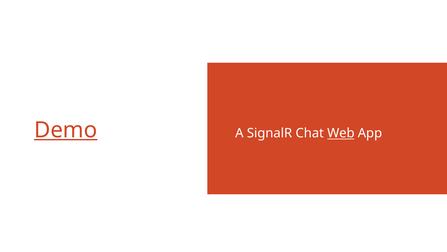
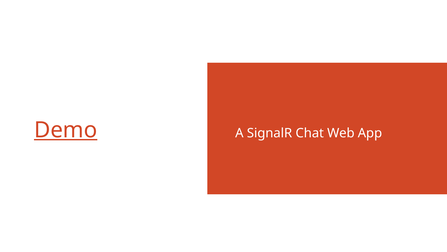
Web underline: present -> none
